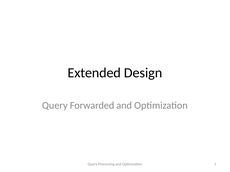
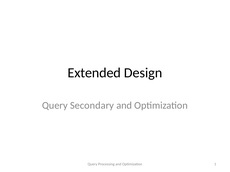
Forwarded: Forwarded -> Secondary
